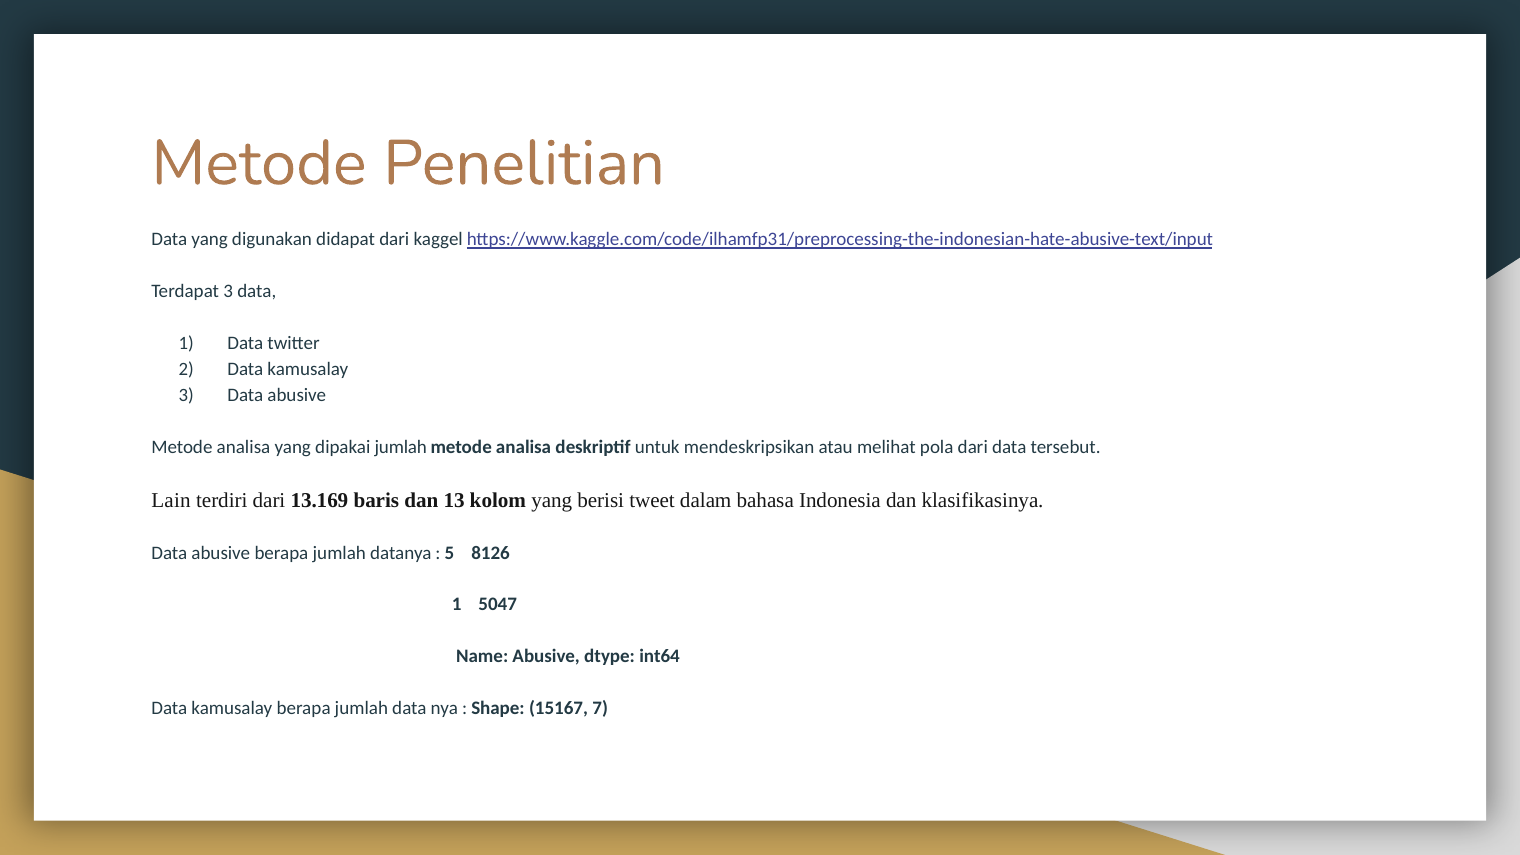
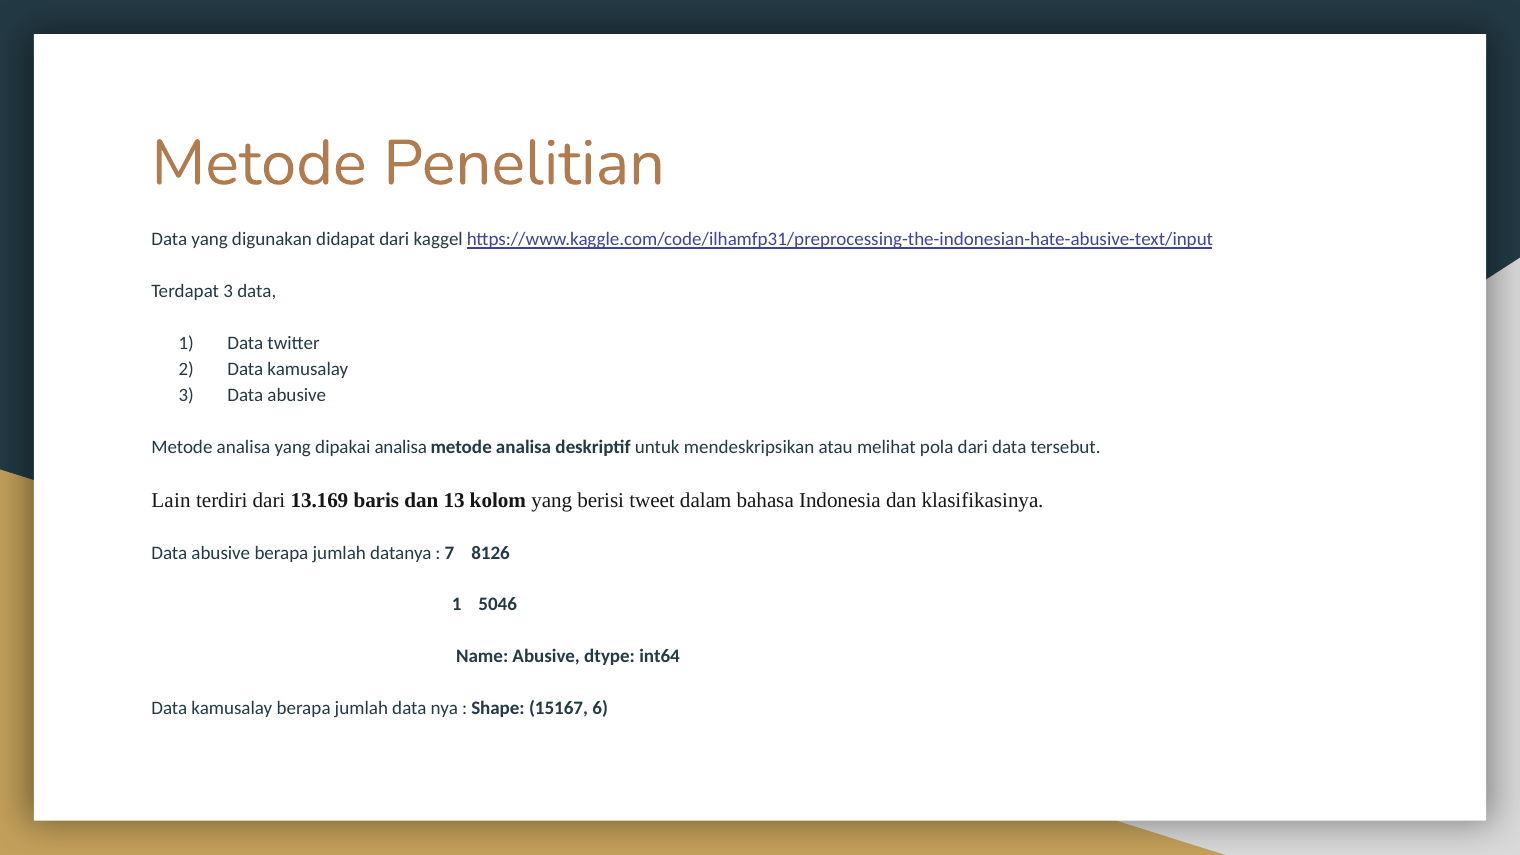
dipakai jumlah: jumlah -> analisa
5: 5 -> 7
5047: 5047 -> 5046
7: 7 -> 6
